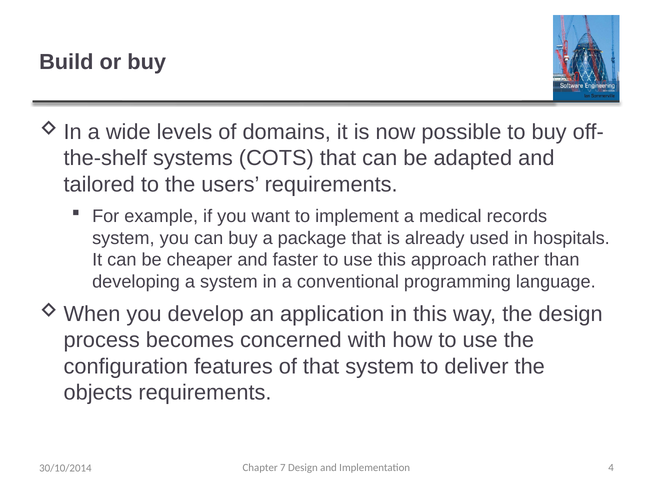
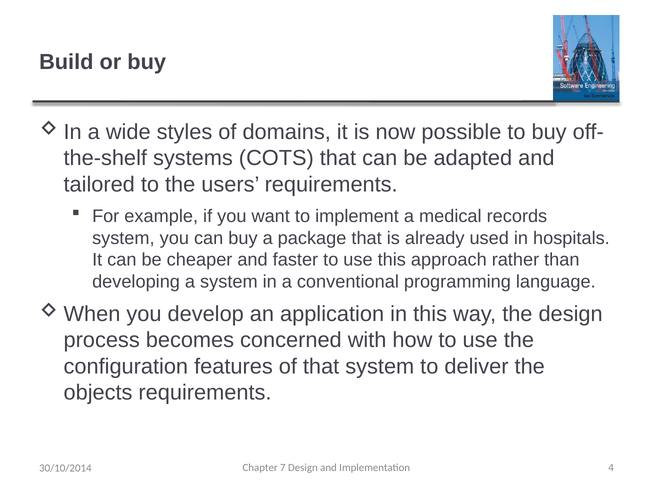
levels: levels -> styles
